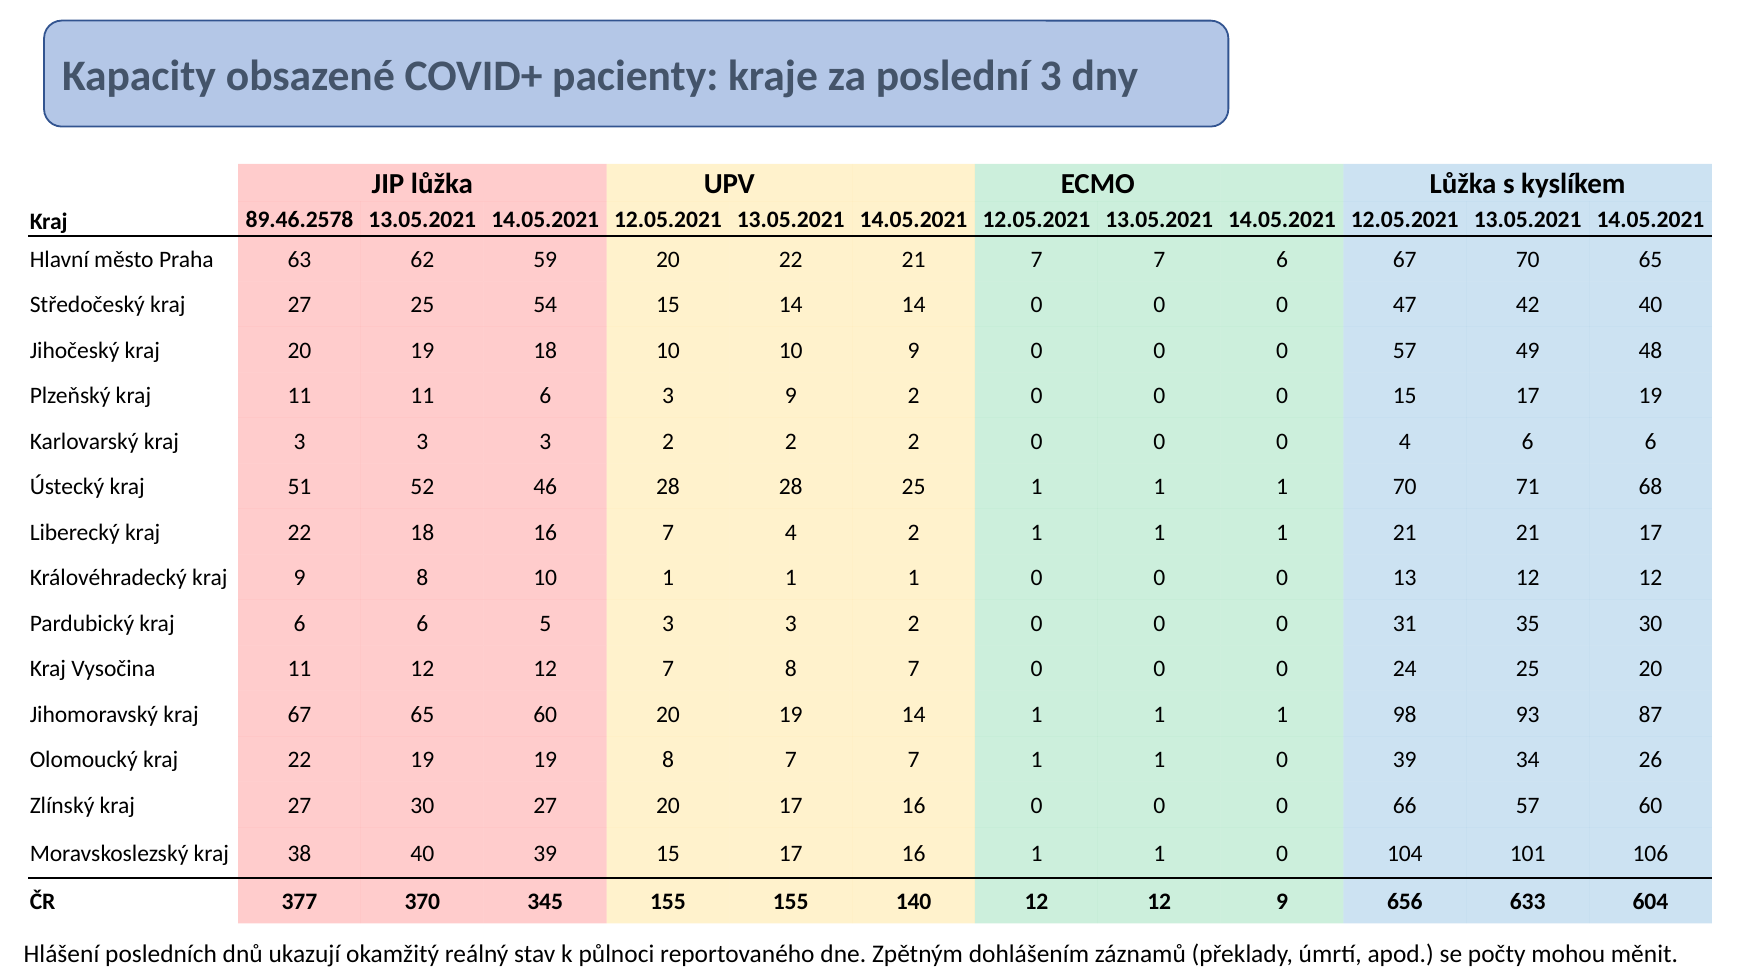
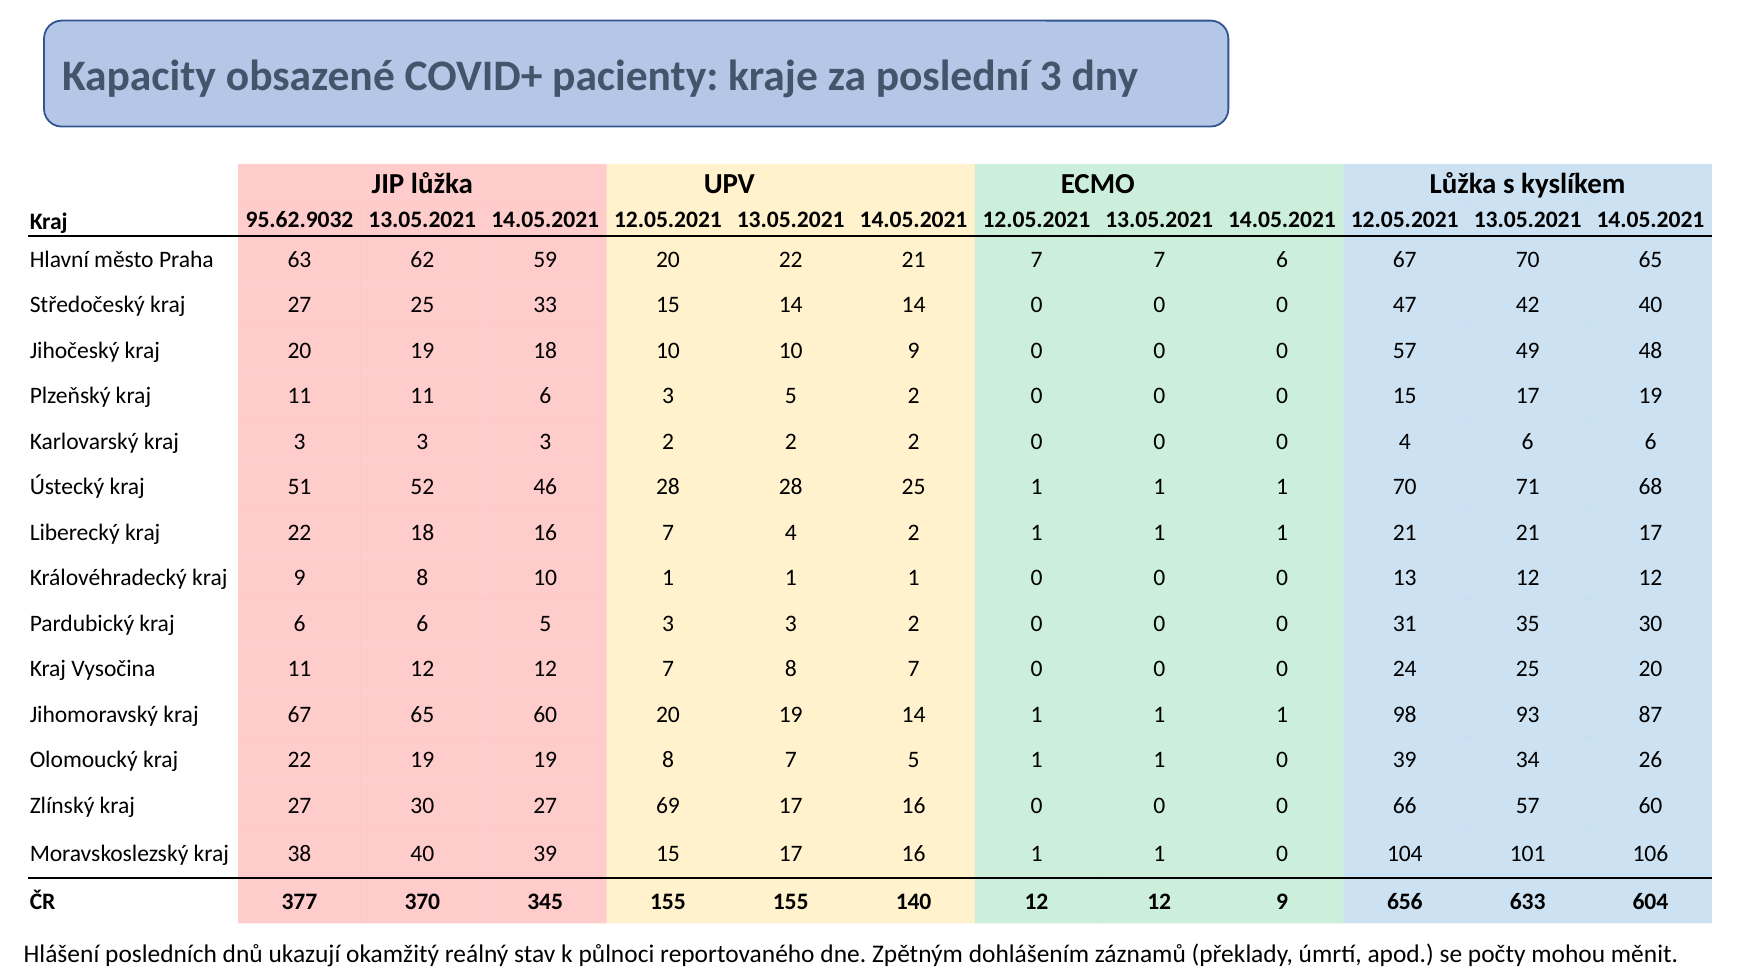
89.46.2578: 89.46.2578 -> 95.62.9032
54: 54 -> 33
3 9: 9 -> 5
8 7 7: 7 -> 5
27 20: 20 -> 69
